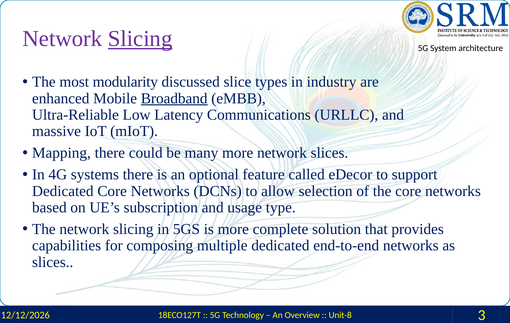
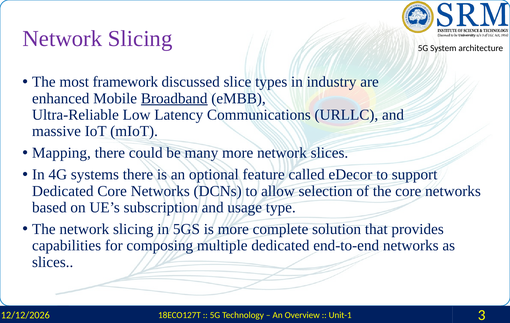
Slicing at (140, 39) underline: present -> none
modularity: modularity -> framework
Unit-8: Unit-8 -> Unit-1
